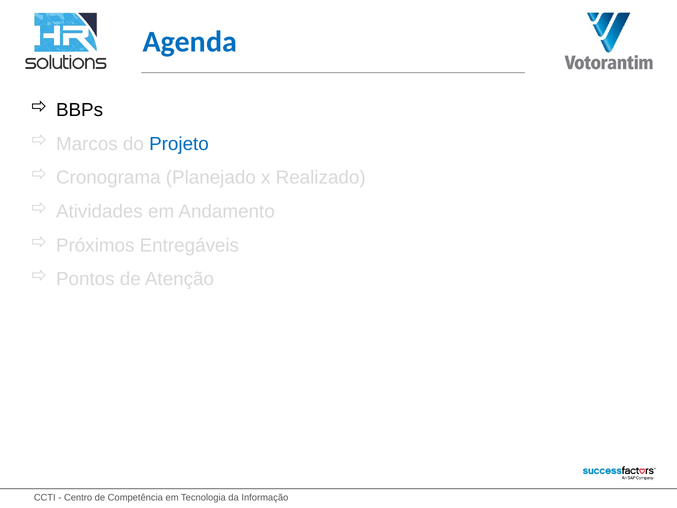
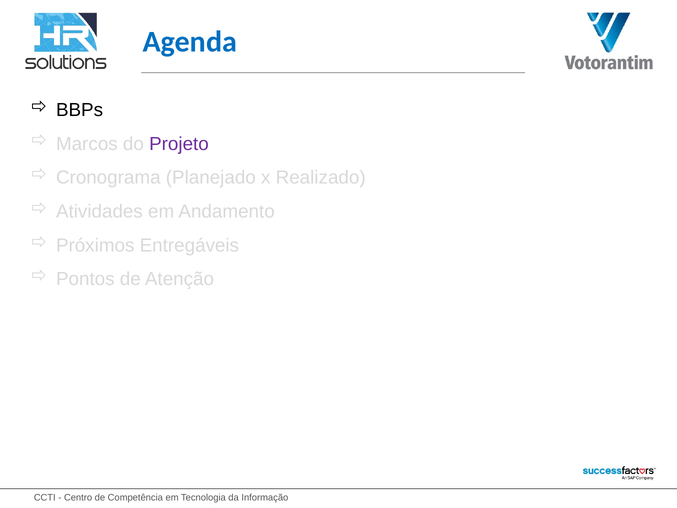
Projeto colour: blue -> purple
